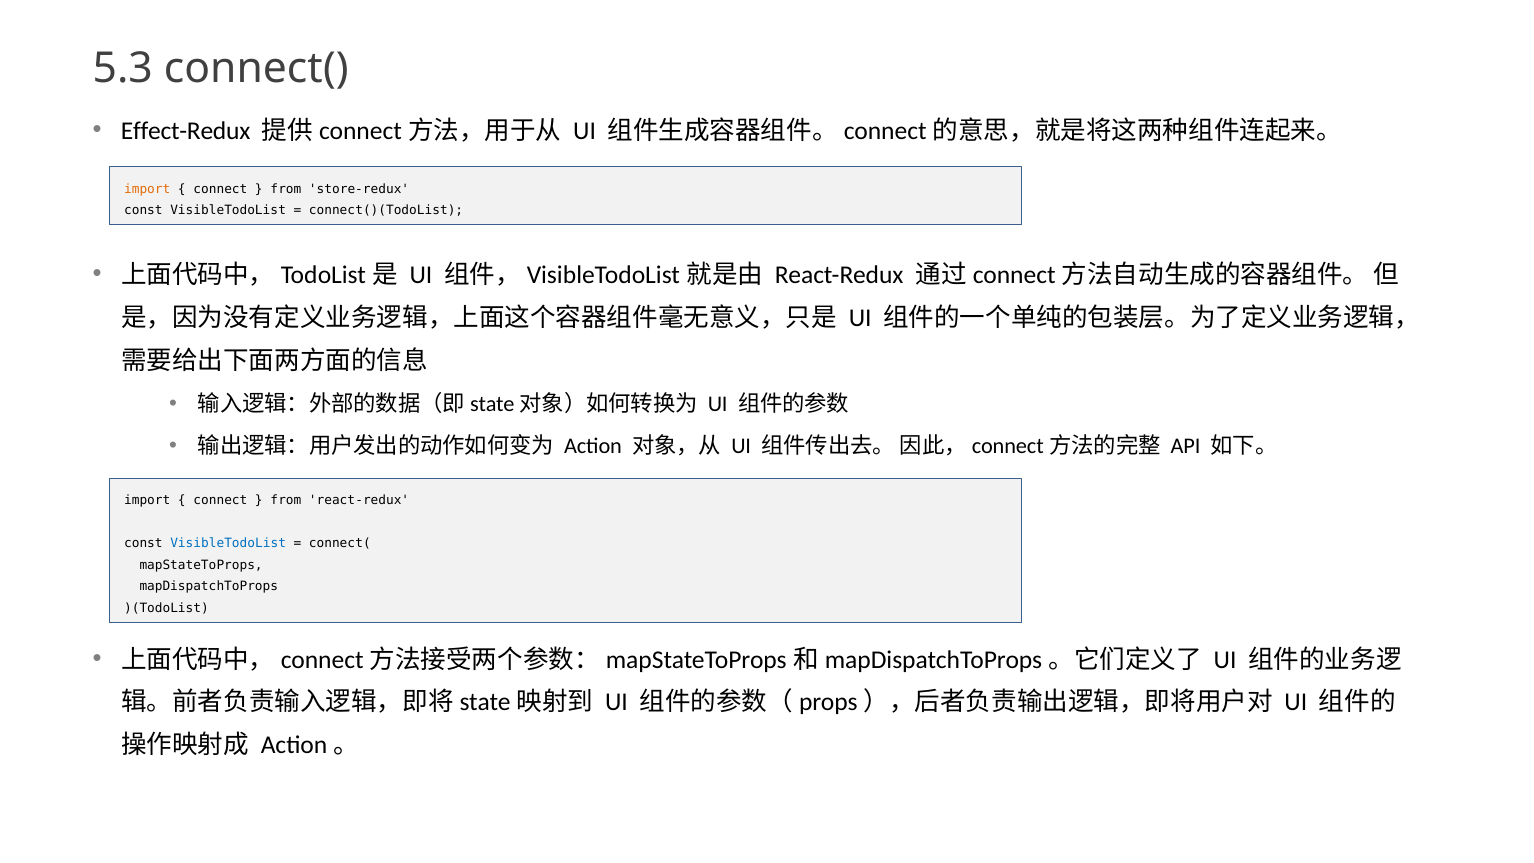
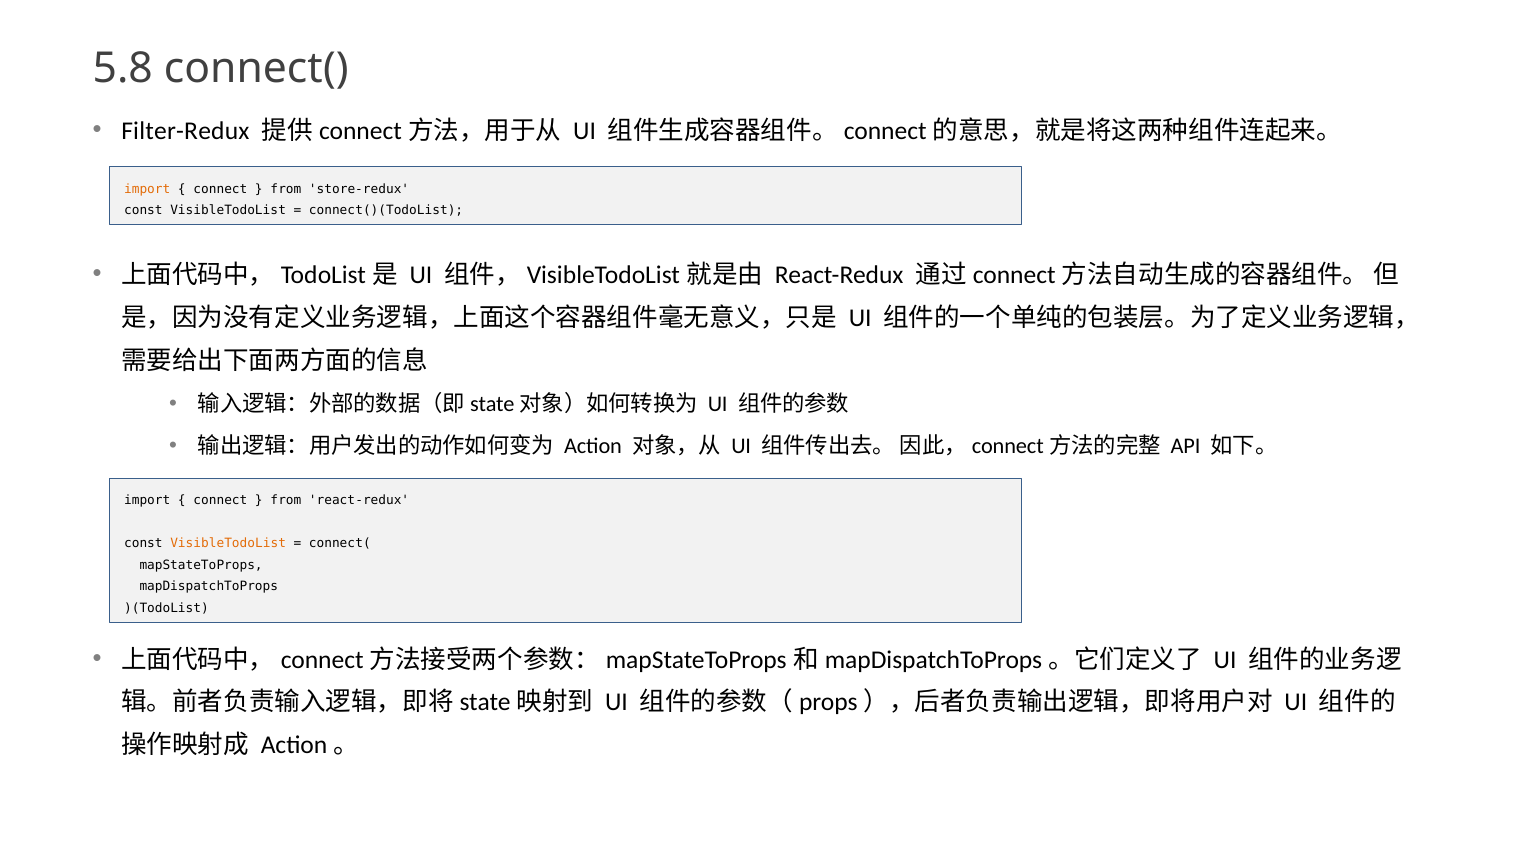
5.3: 5.3 -> 5.8
Effect-Redux: Effect-Redux -> Filter-Redux
VisibleTodoList at (228, 544) colour: blue -> orange
